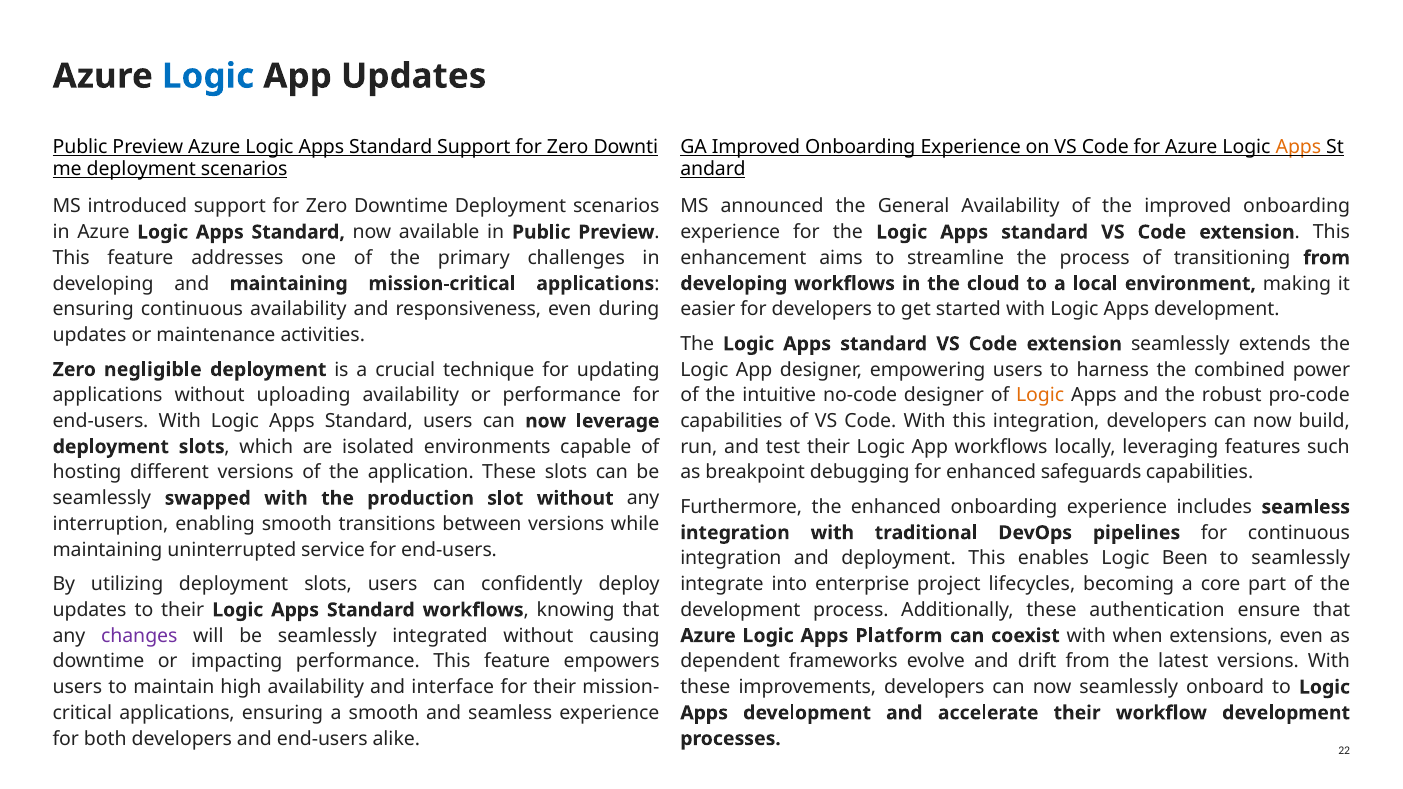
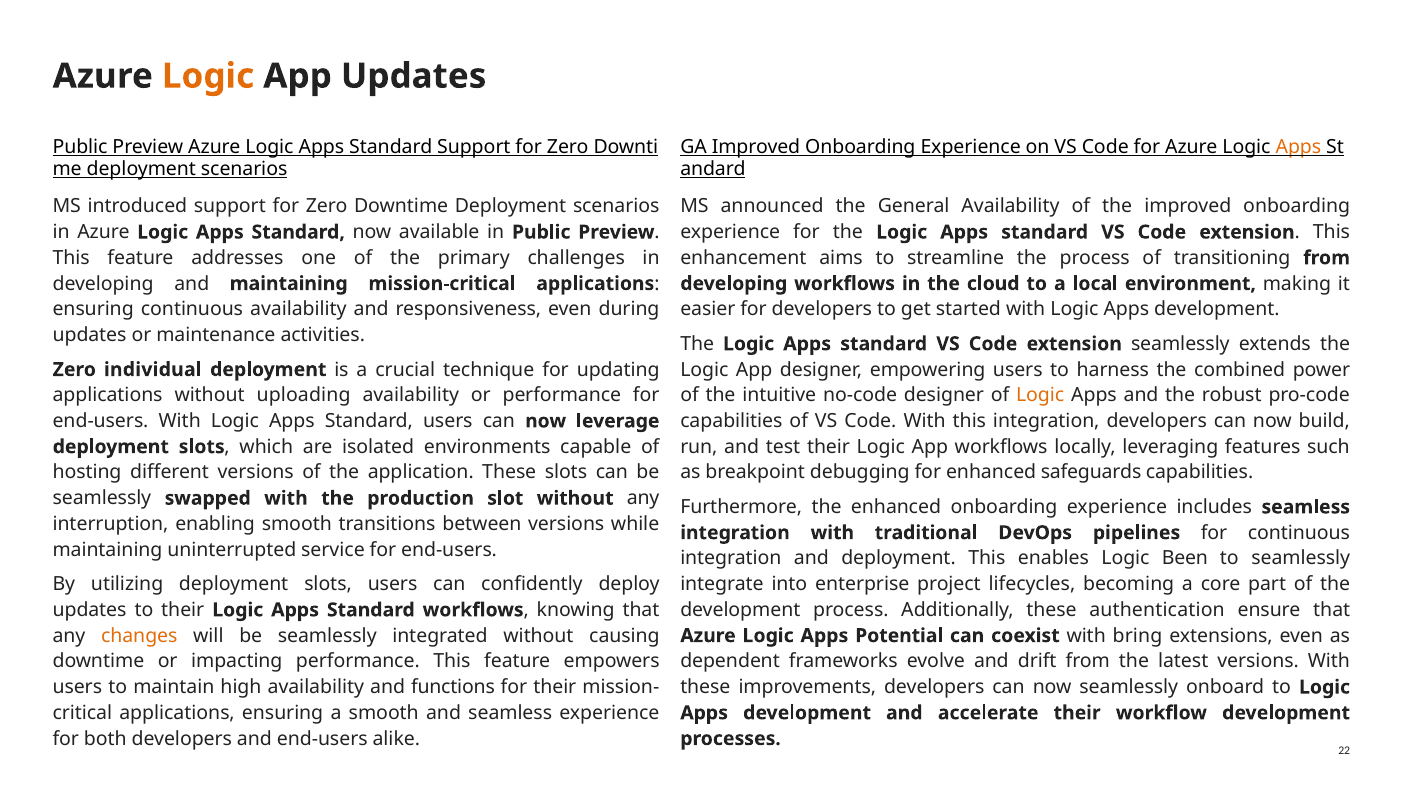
Logic at (208, 76) colour: blue -> orange
negligible: negligible -> individual
changes colour: purple -> orange
Platform: Platform -> Potential
when: when -> bring
interface: interface -> functions
